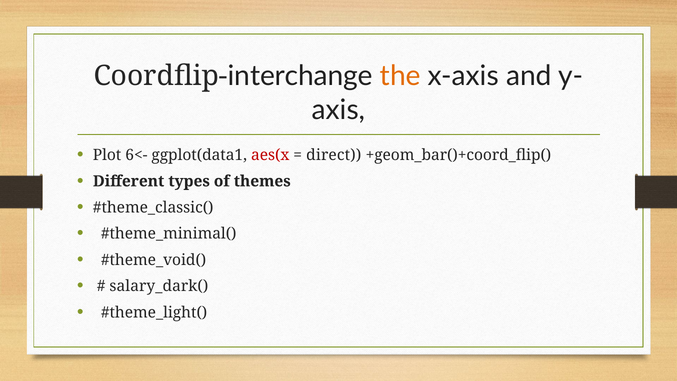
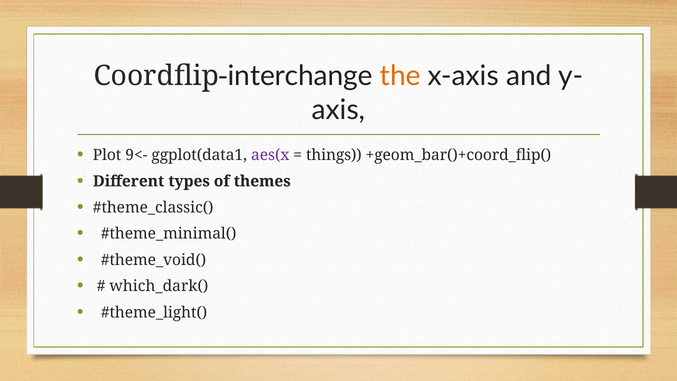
6<-: 6<- -> 9<-
aes(x colour: red -> purple
direct: direct -> things
salary_dark(: salary_dark( -> which_dark(
